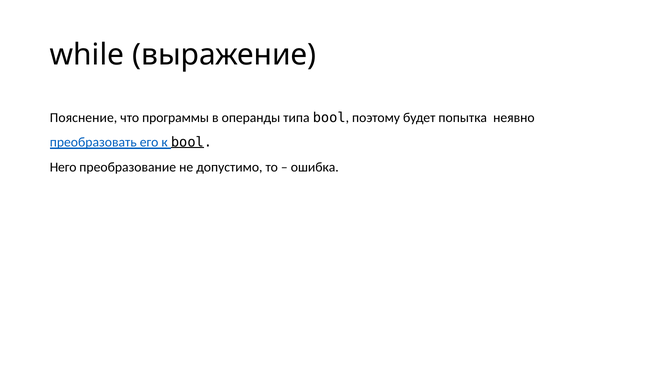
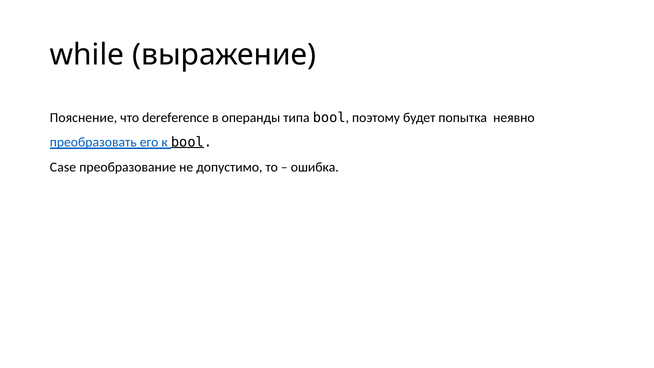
программы: программы -> dereference
Него: Него -> Case
